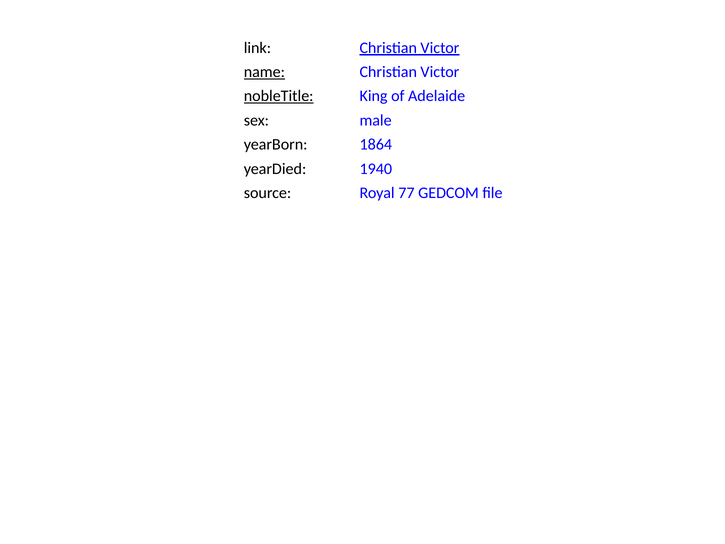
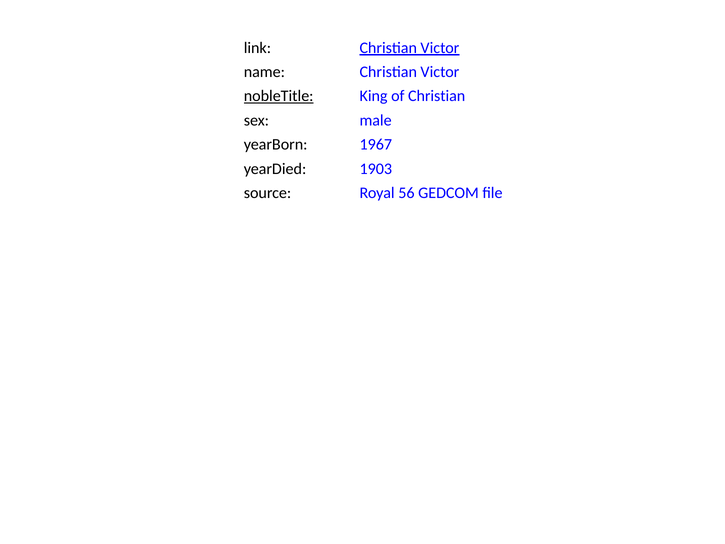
name underline: present -> none
of Adelaide: Adelaide -> Christian
1864: 1864 -> 1967
1940: 1940 -> 1903
77: 77 -> 56
